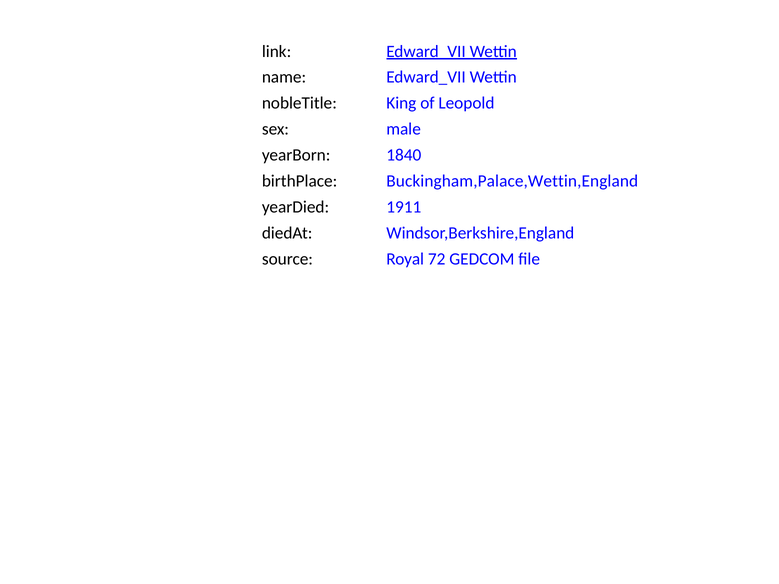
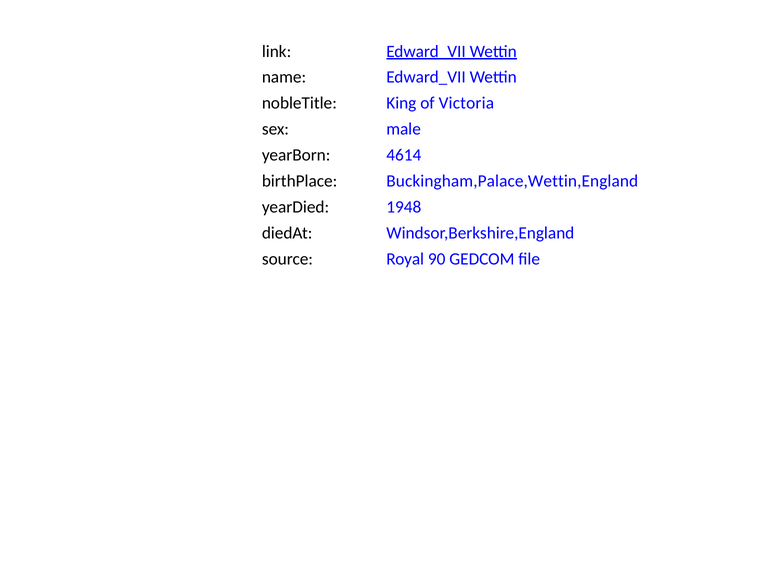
Leopold: Leopold -> Victoria
1840: 1840 -> 4614
1911: 1911 -> 1948
72: 72 -> 90
